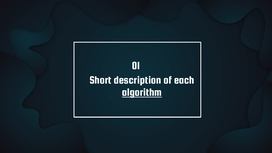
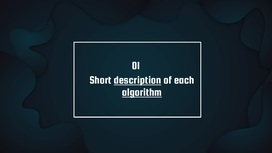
description underline: none -> present
